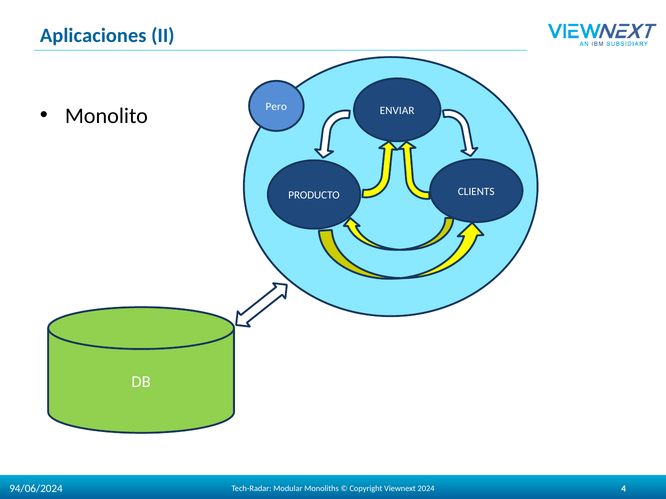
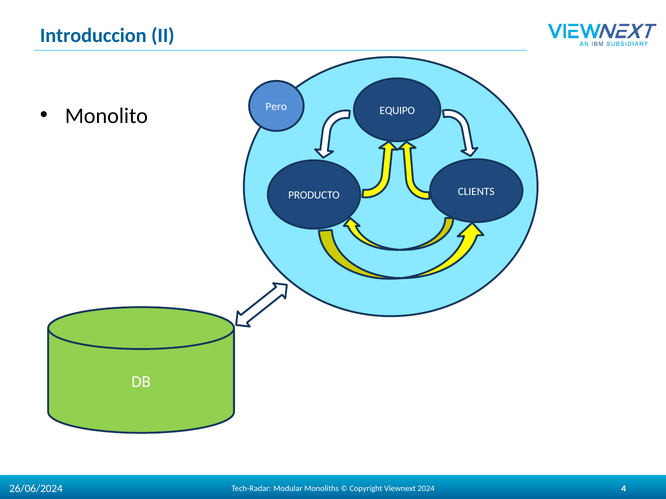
Aplicaciones: Aplicaciones -> Introduccion
ENVIAR: ENVIAR -> EQUIPO
94/06/2024: 94/06/2024 -> 26/06/2024
